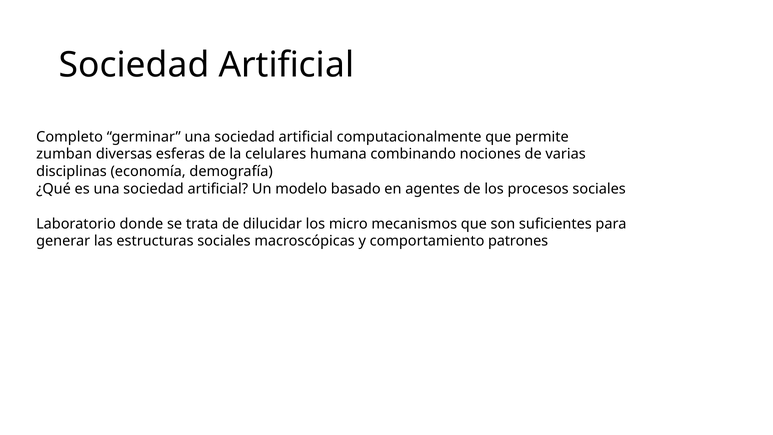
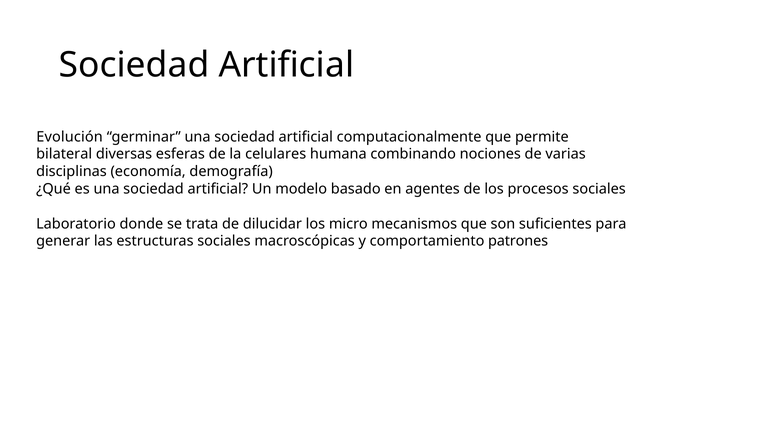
Completo: Completo -> Evolución
zumban: zumban -> bilateral
